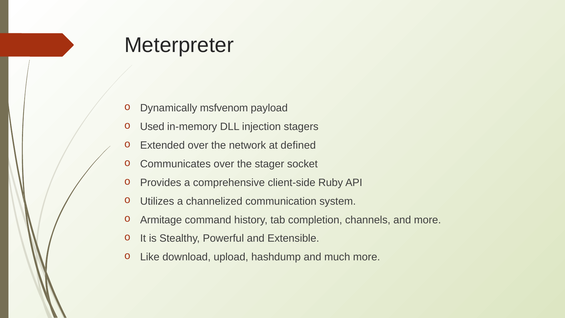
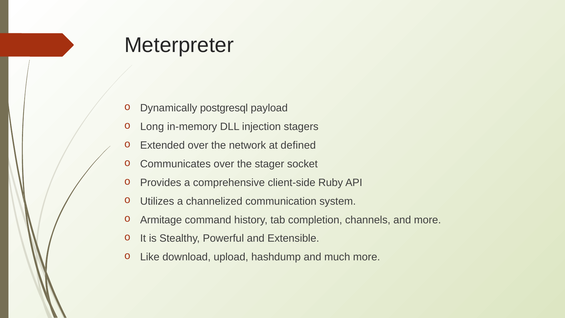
msfvenom: msfvenom -> postgresql
Used: Used -> Long
